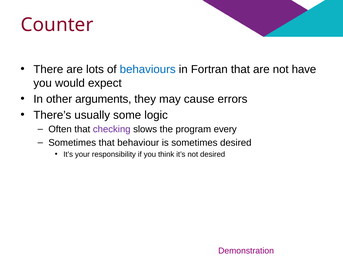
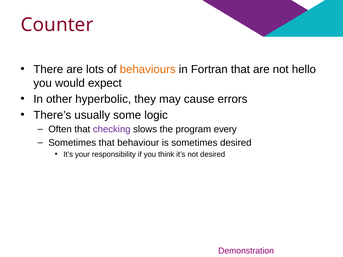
behaviours colour: blue -> orange
have: have -> hello
arguments: arguments -> hyperbolic
